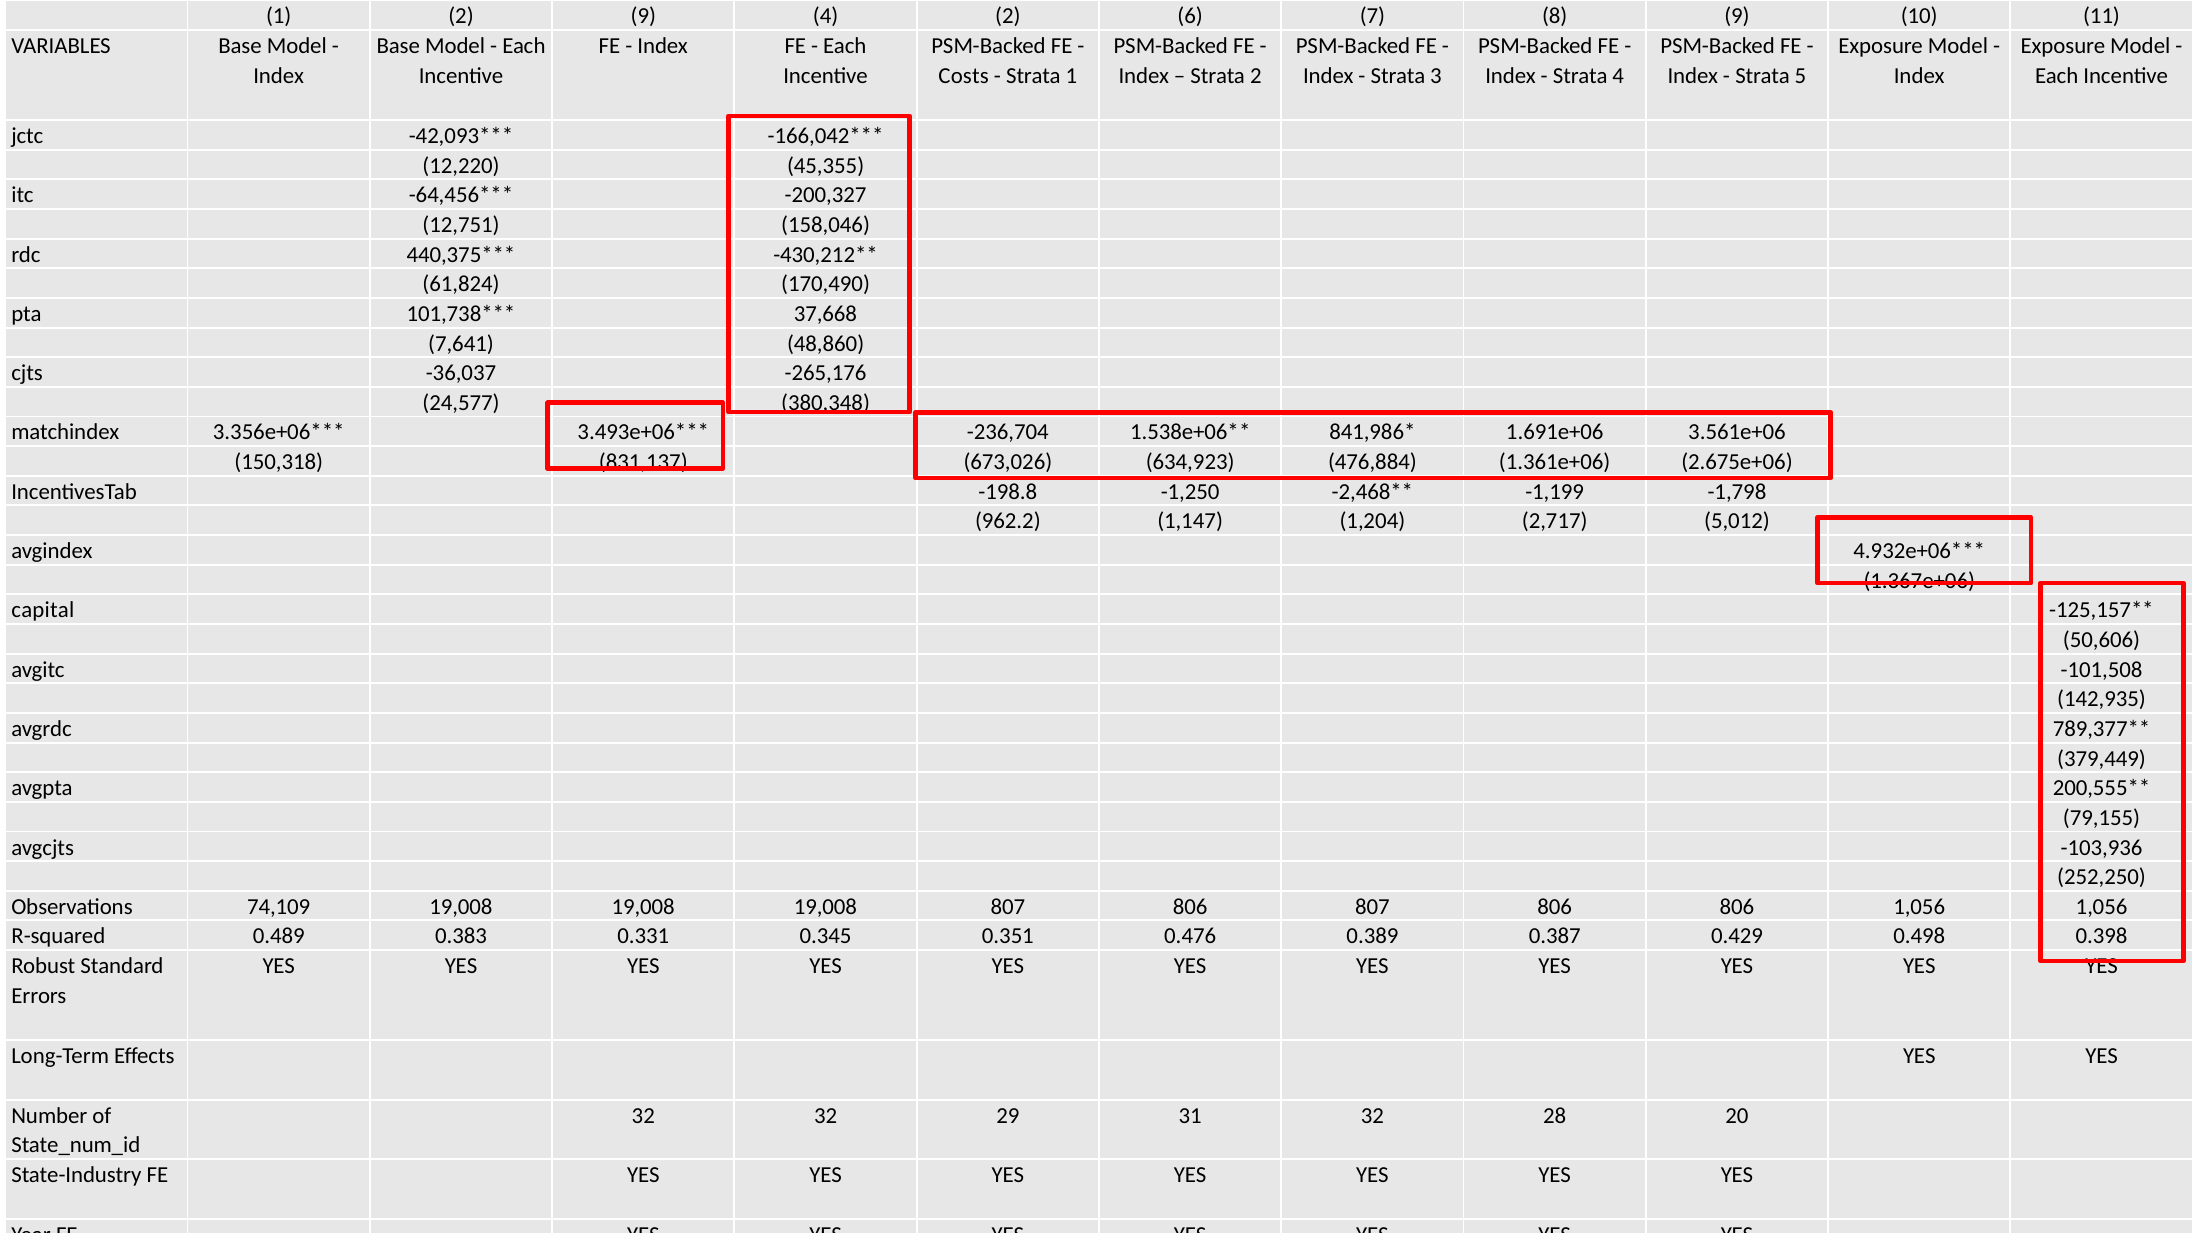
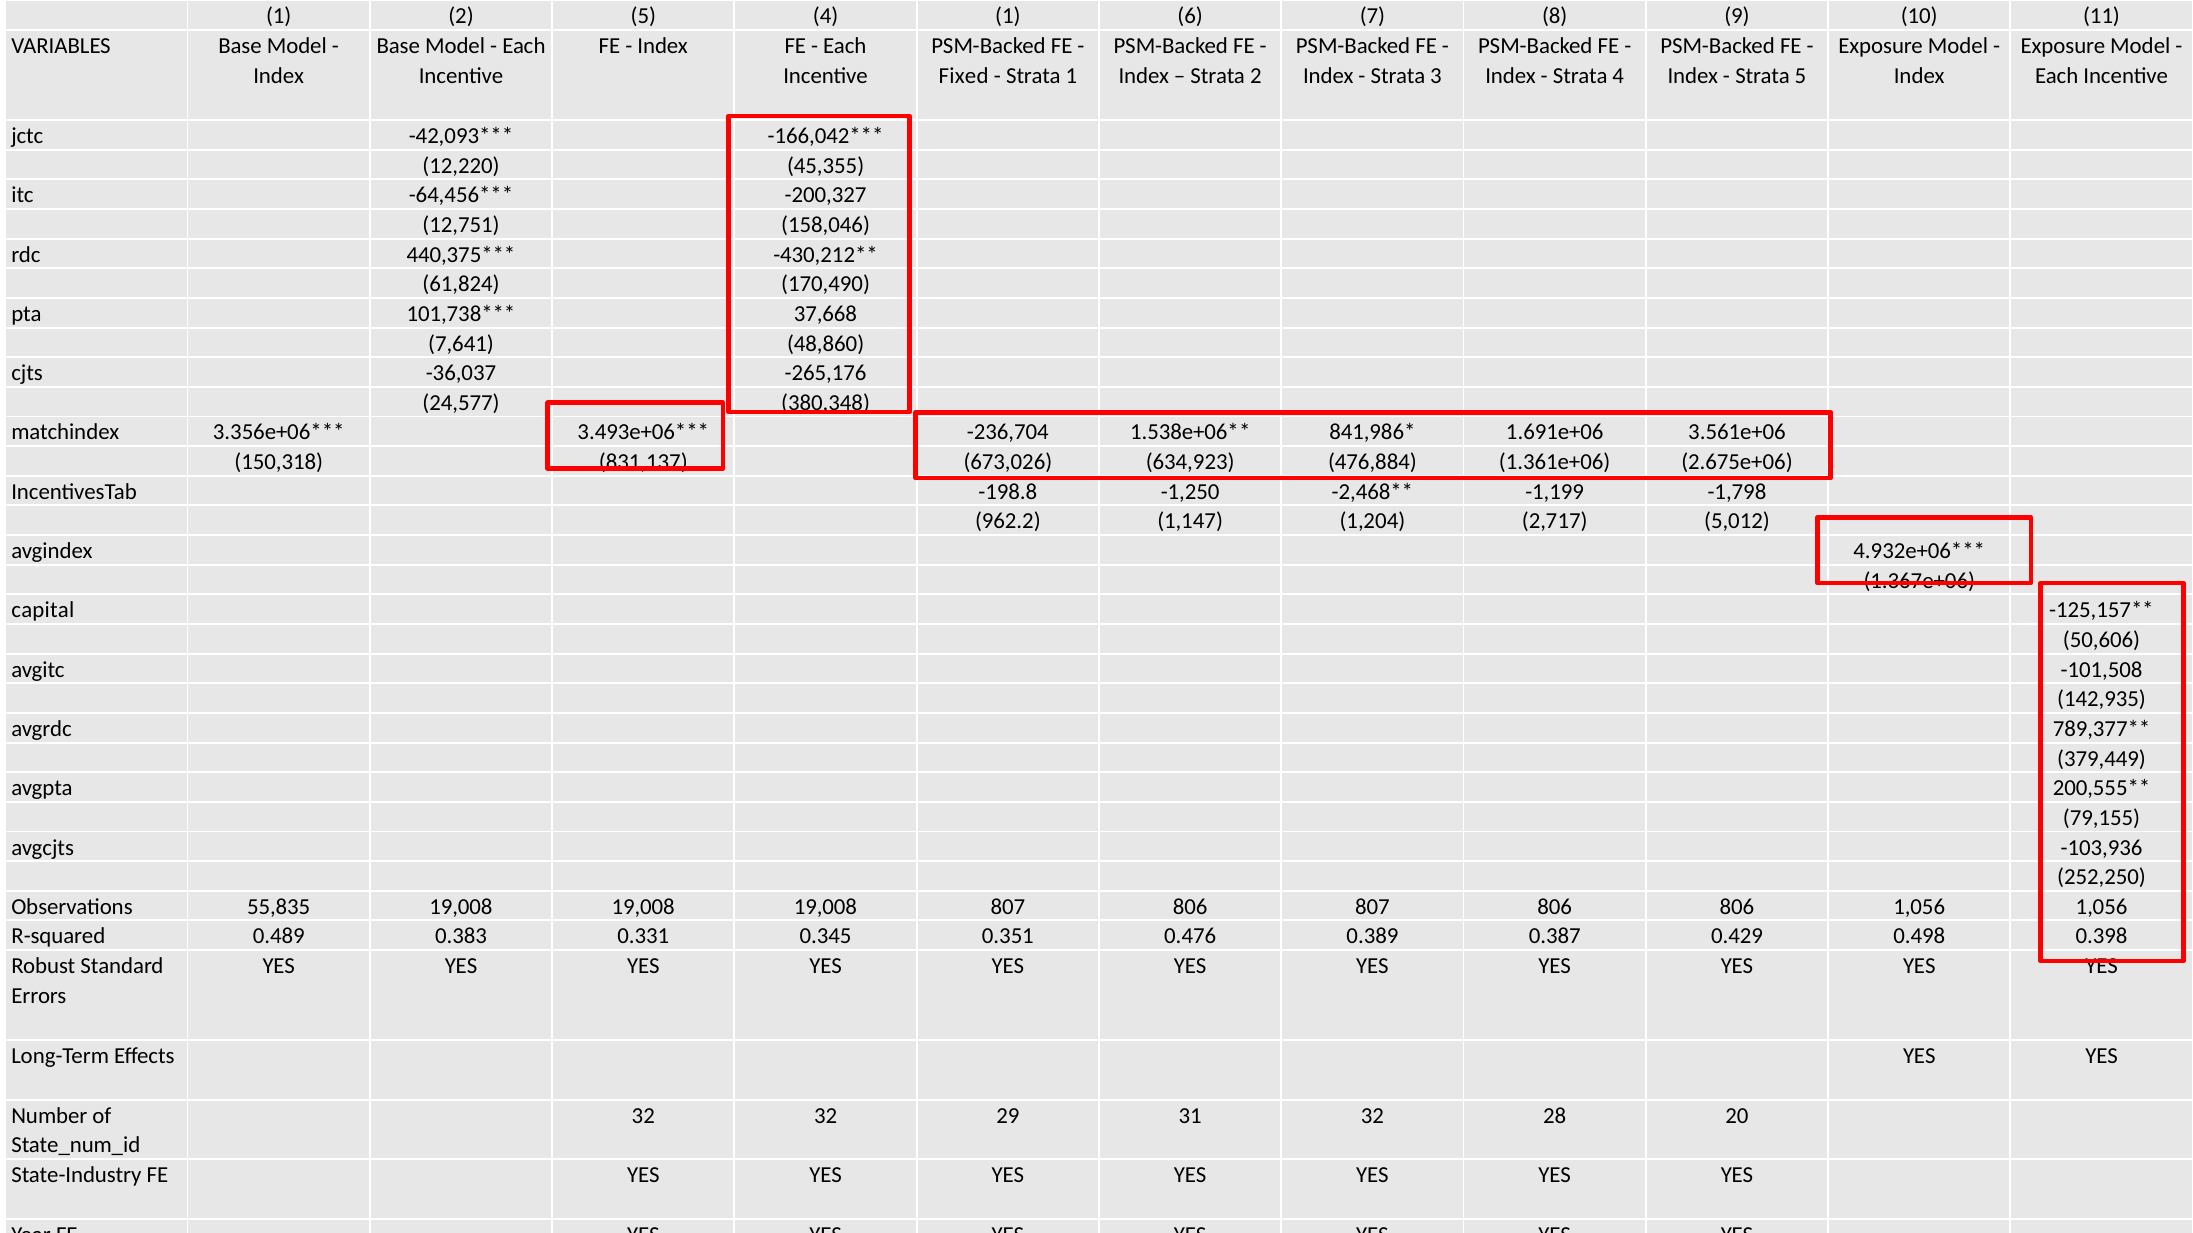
2 9: 9 -> 5
4 2: 2 -> 1
Costs: Costs -> Fixed
74,109: 74,109 -> 55,835
